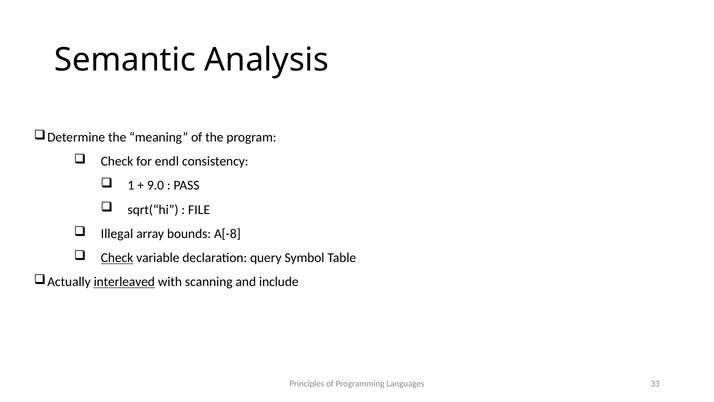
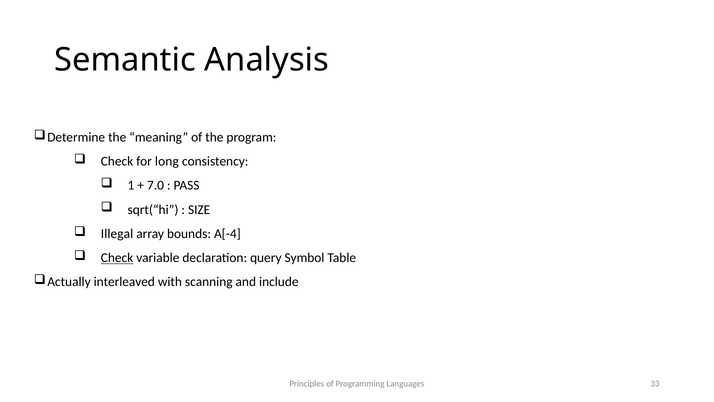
endl: endl -> long
9.0: 9.0 -> 7.0
FILE: FILE -> SIZE
A[-8: A[-8 -> A[-4
interleaved underline: present -> none
